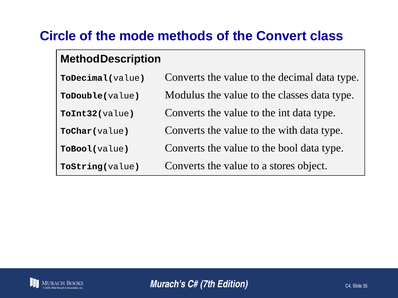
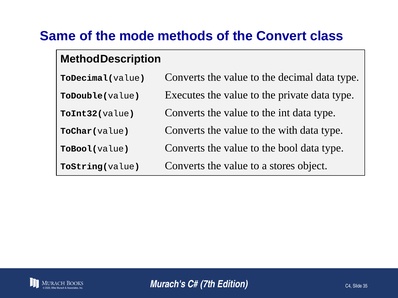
Circle: Circle -> Same
Modulus: Modulus -> Executes
classes: classes -> private
